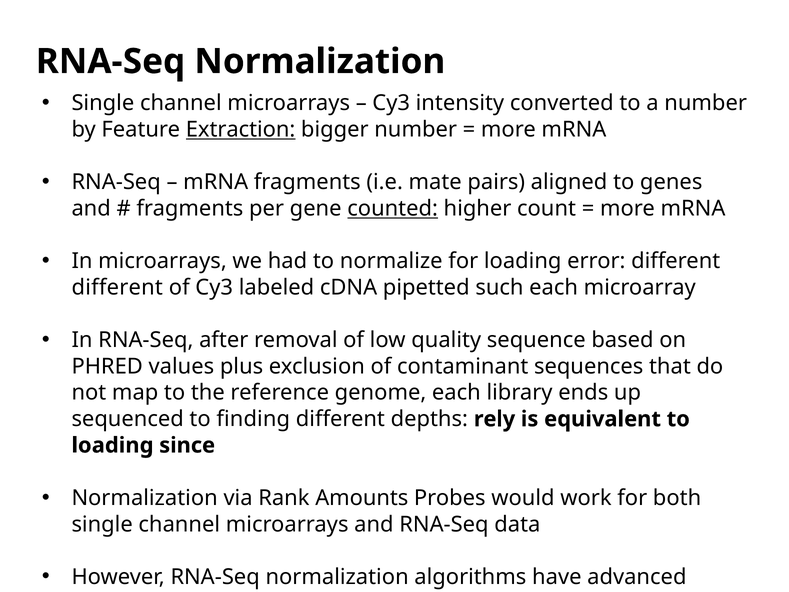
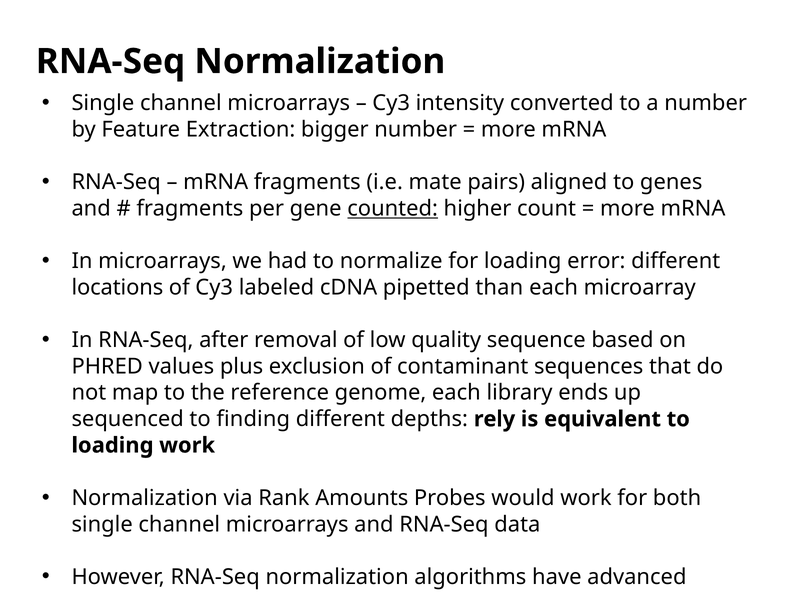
Extraction underline: present -> none
different at (117, 287): different -> locations
such: such -> than
loading since: since -> work
